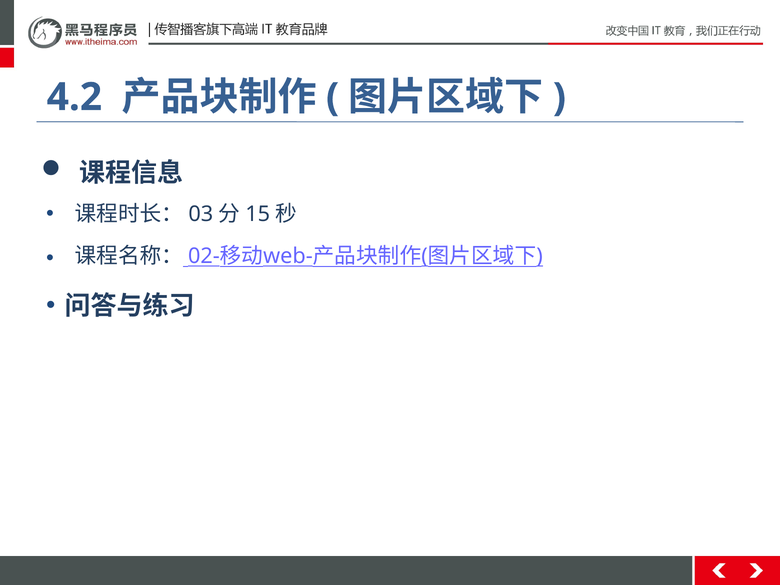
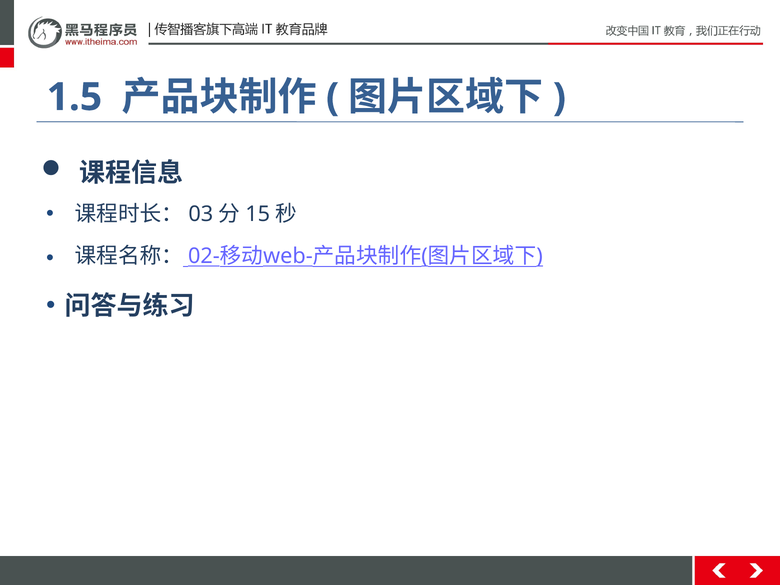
4.2: 4.2 -> 1.5
